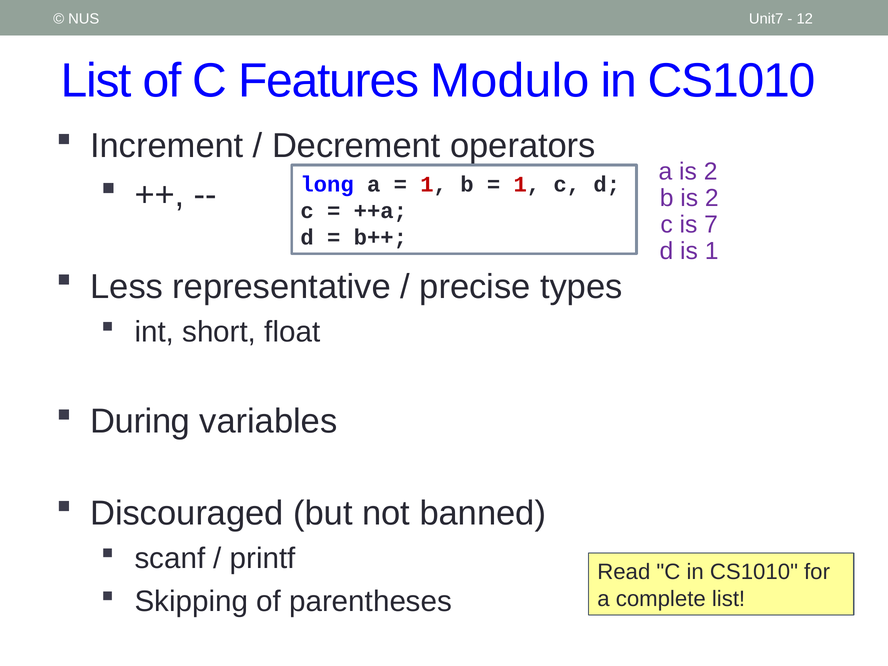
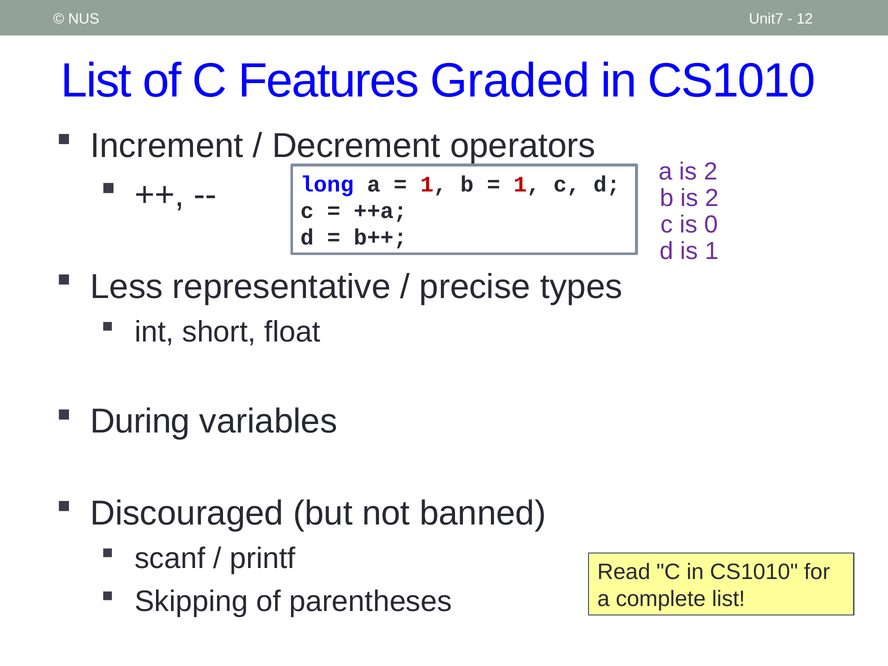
Modulo: Modulo -> Graded
7: 7 -> 0
